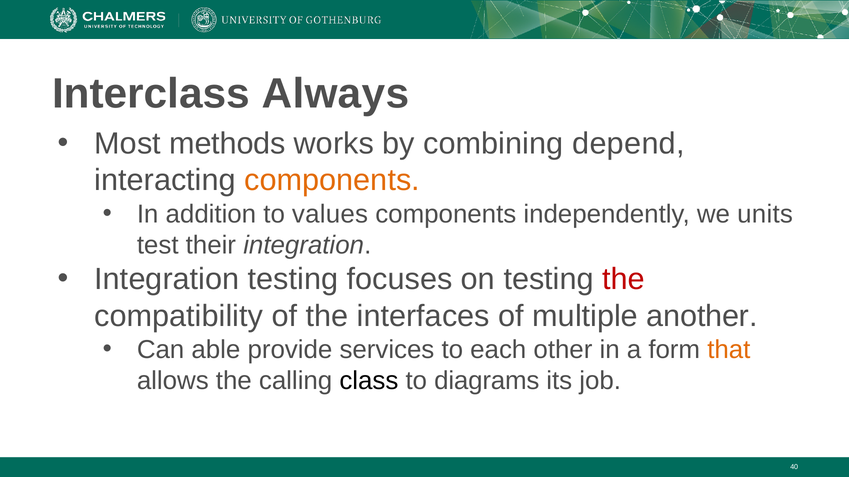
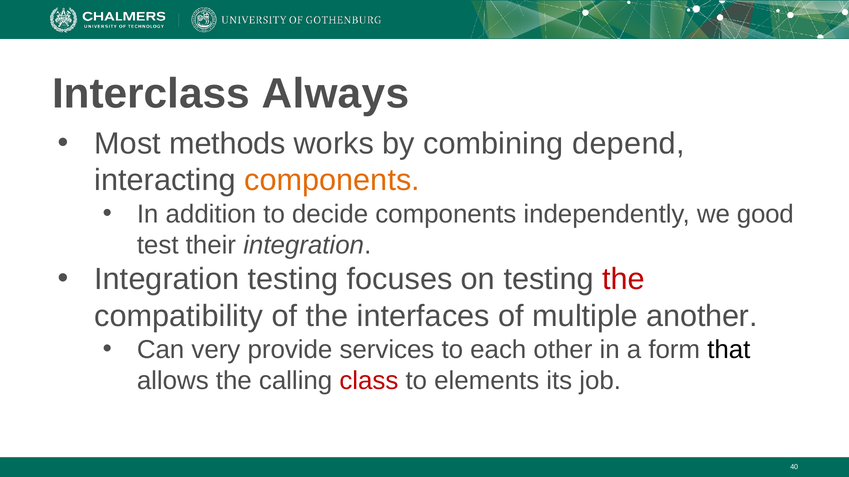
values: values -> decide
units: units -> good
able: able -> very
that colour: orange -> black
class colour: black -> red
diagrams: diagrams -> elements
